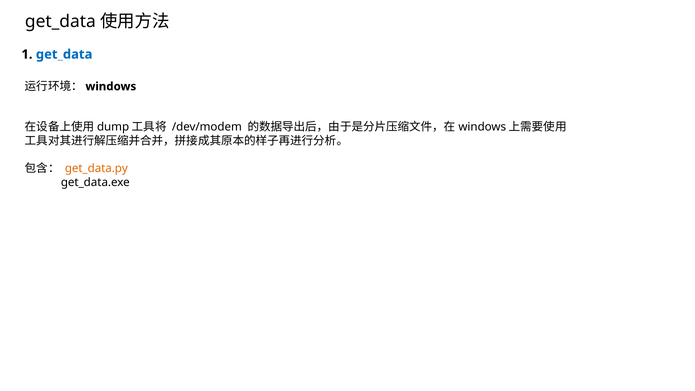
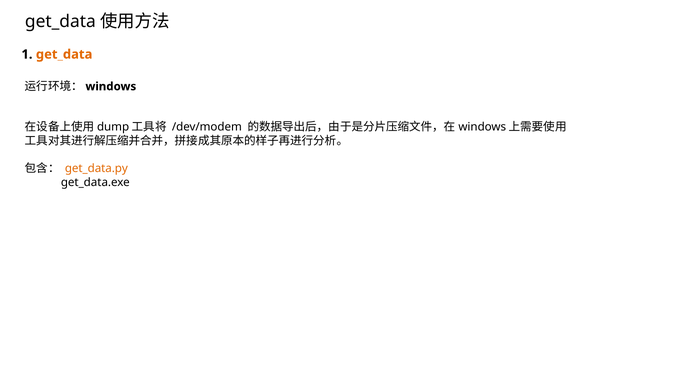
get_data at (64, 54) colour: blue -> orange
